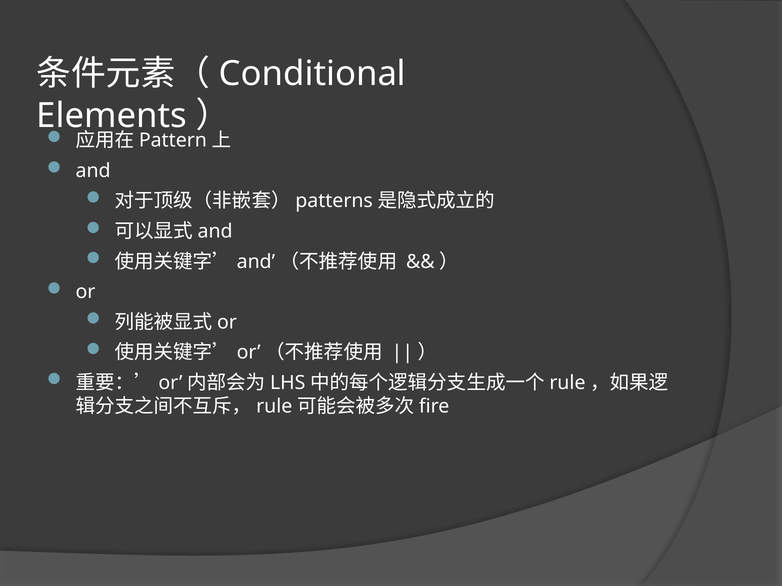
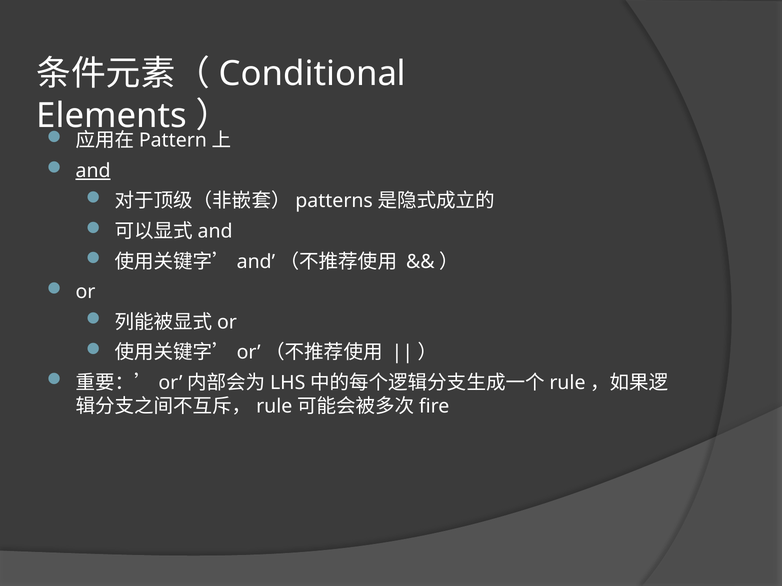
and underline: none -> present
